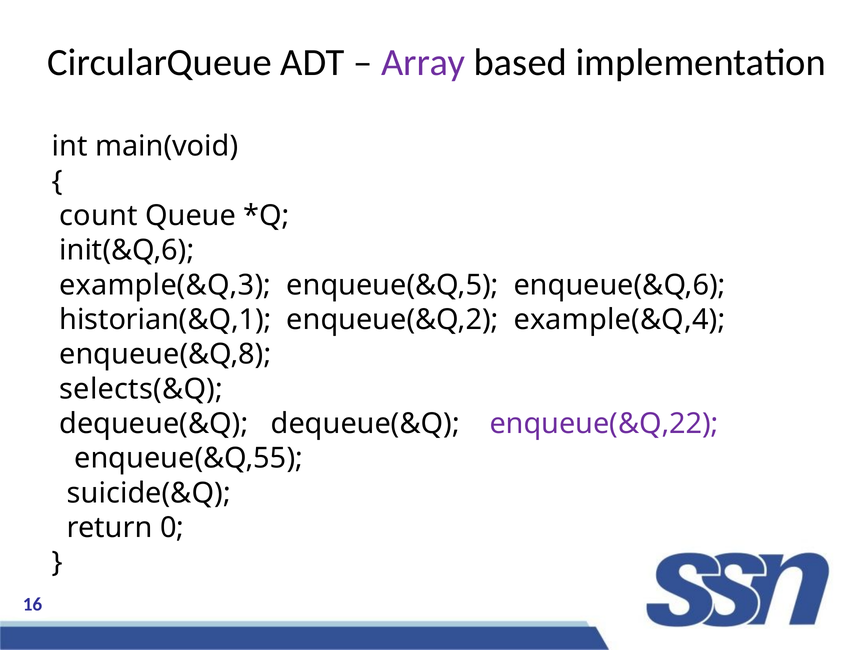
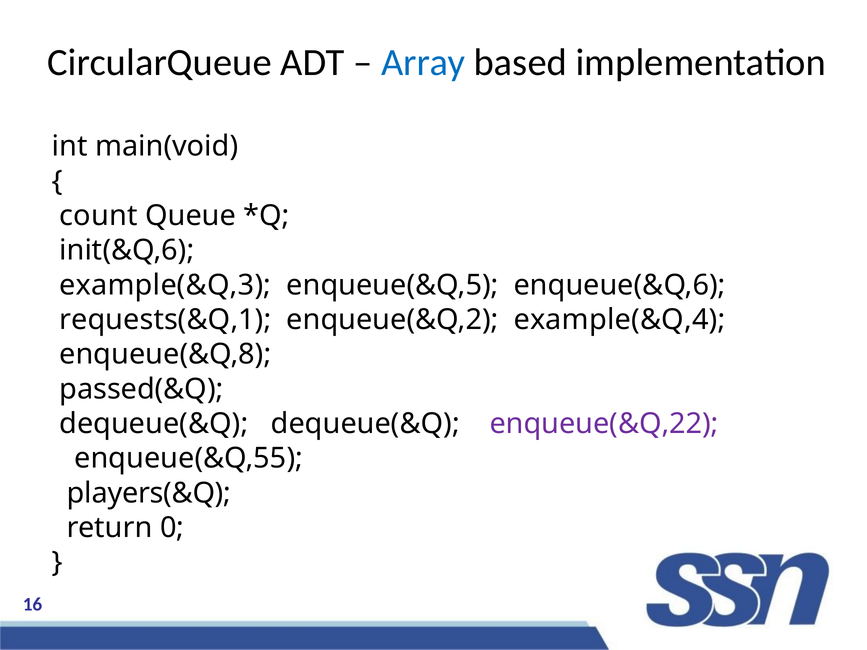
Array colour: purple -> blue
historian(&Q,1: historian(&Q,1 -> requests(&Q,1
selects(&Q: selects(&Q -> passed(&Q
suicide(&Q: suicide(&Q -> players(&Q
